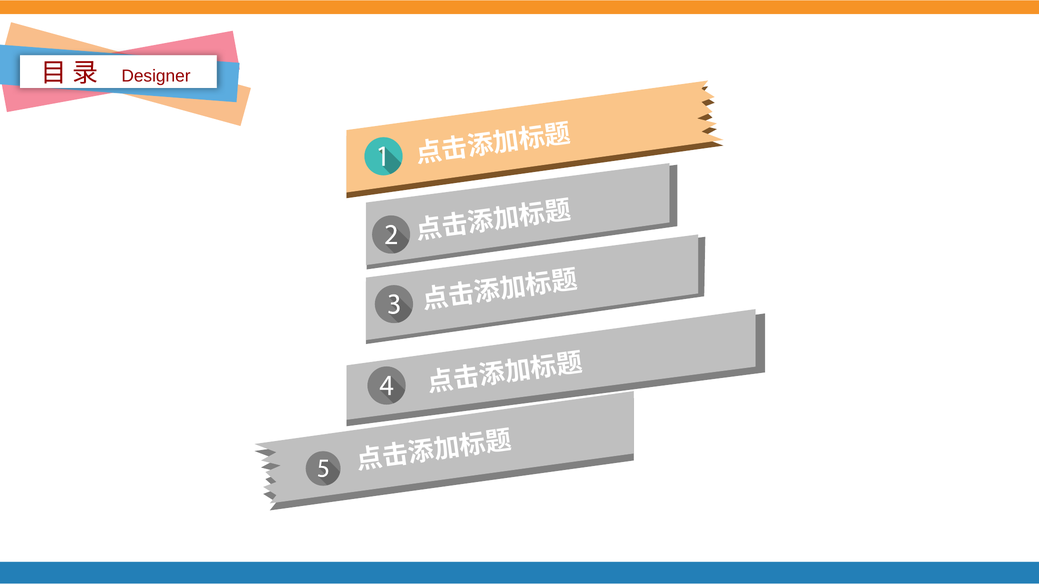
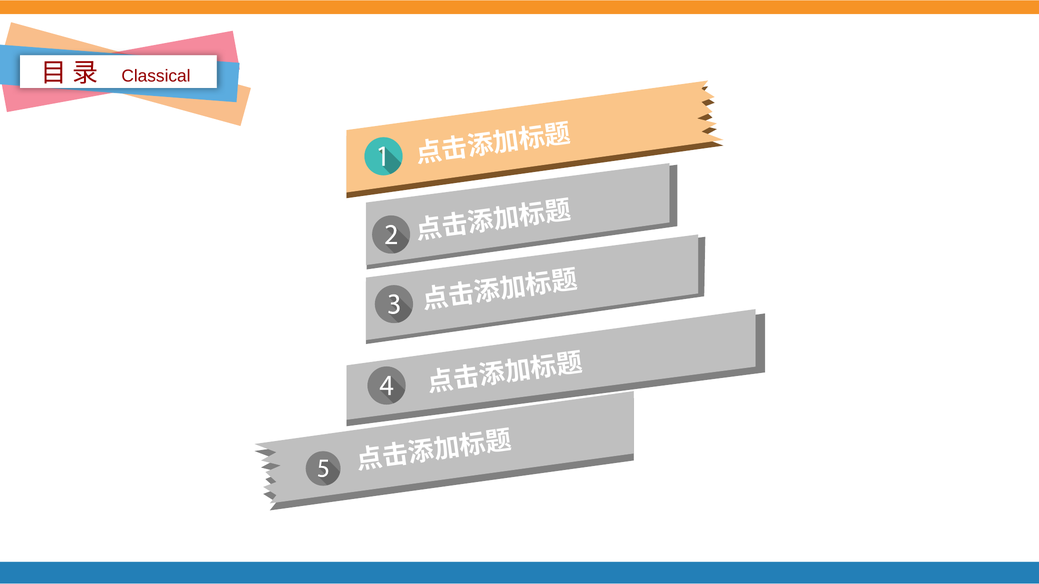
Designer: Designer -> Classical
